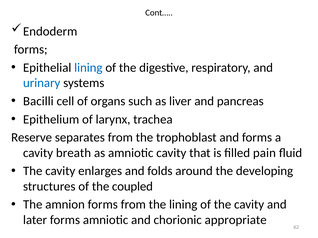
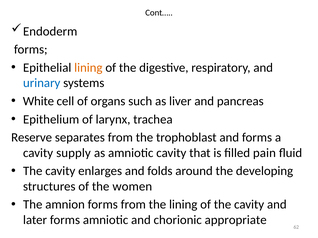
lining at (88, 68) colour: blue -> orange
Bacilli: Bacilli -> White
breath: breath -> supply
coupled: coupled -> women
